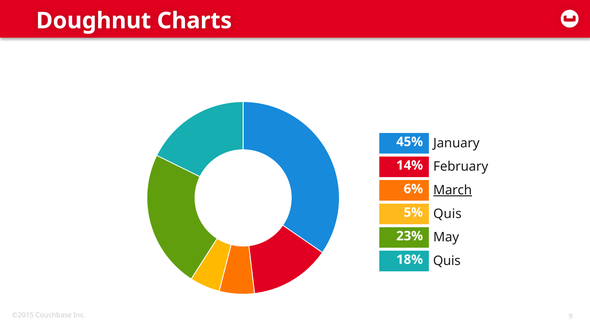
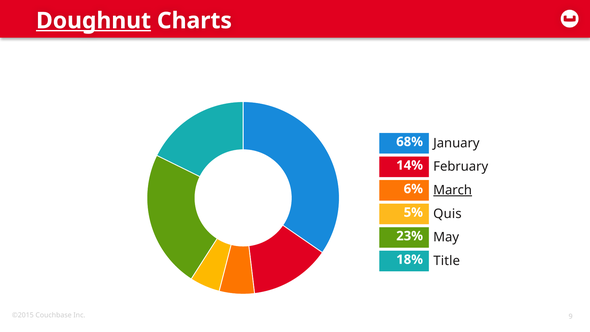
Doughnut underline: none -> present
45%: 45% -> 68%
Quis at (447, 261): Quis -> Title
